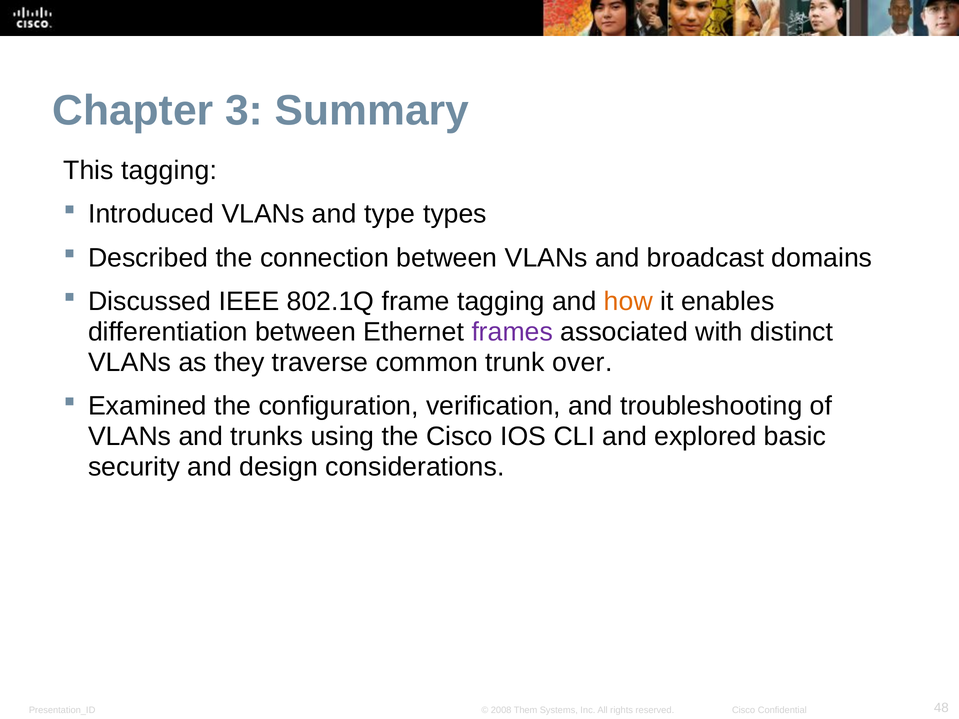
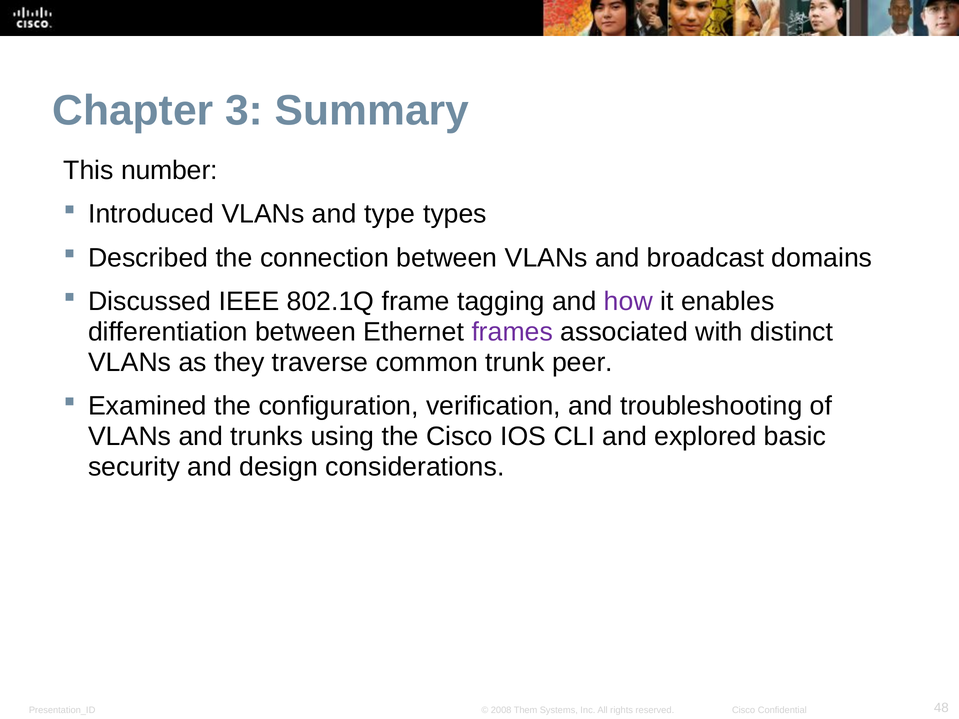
This tagging: tagging -> number
how colour: orange -> purple
over: over -> peer
